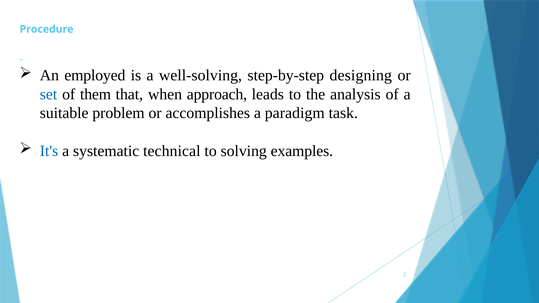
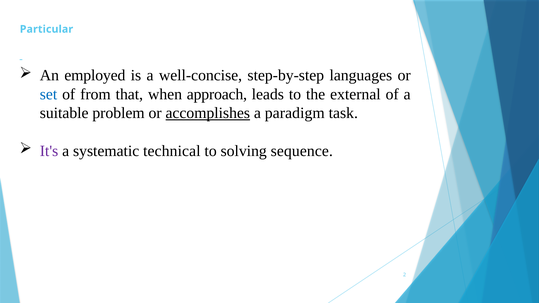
Procedure: Procedure -> Particular
well-solving: well-solving -> well-concise
designing: designing -> languages
them: them -> from
analysis: analysis -> external
accomplishes underline: none -> present
It's colour: blue -> purple
examples: examples -> sequence
